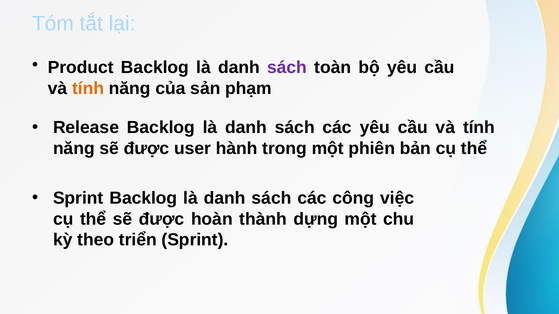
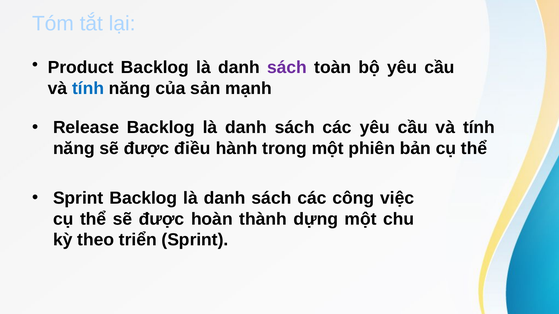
tính at (88, 89) colour: orange -> blue
phạm: phạm -> mạnh
user: user -> điều
